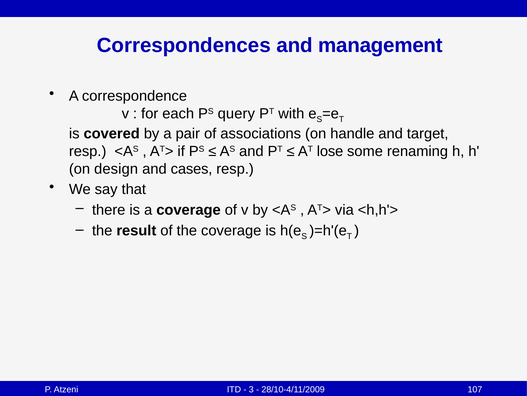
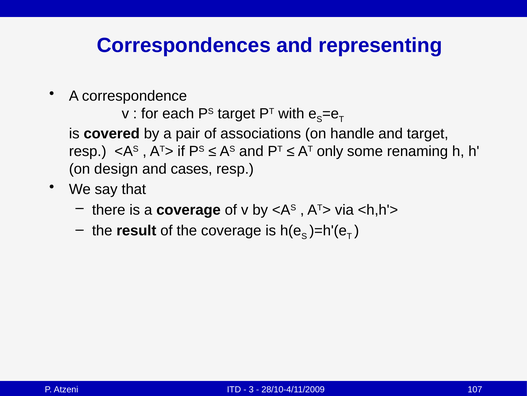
management: management -> representing
PS query: query -> target
lose: lose -> only
